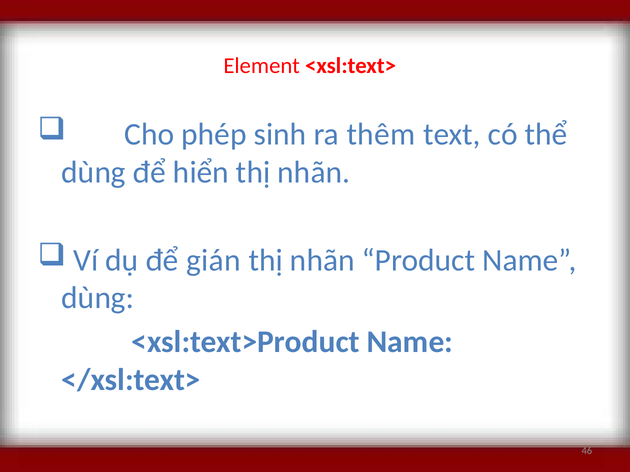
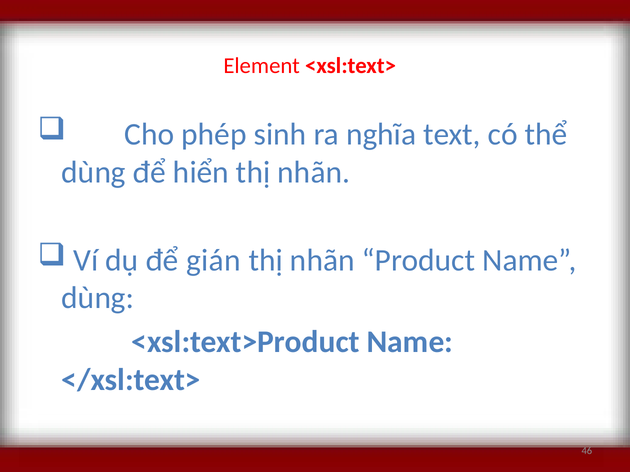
thêm: thêm -> nghĩa
